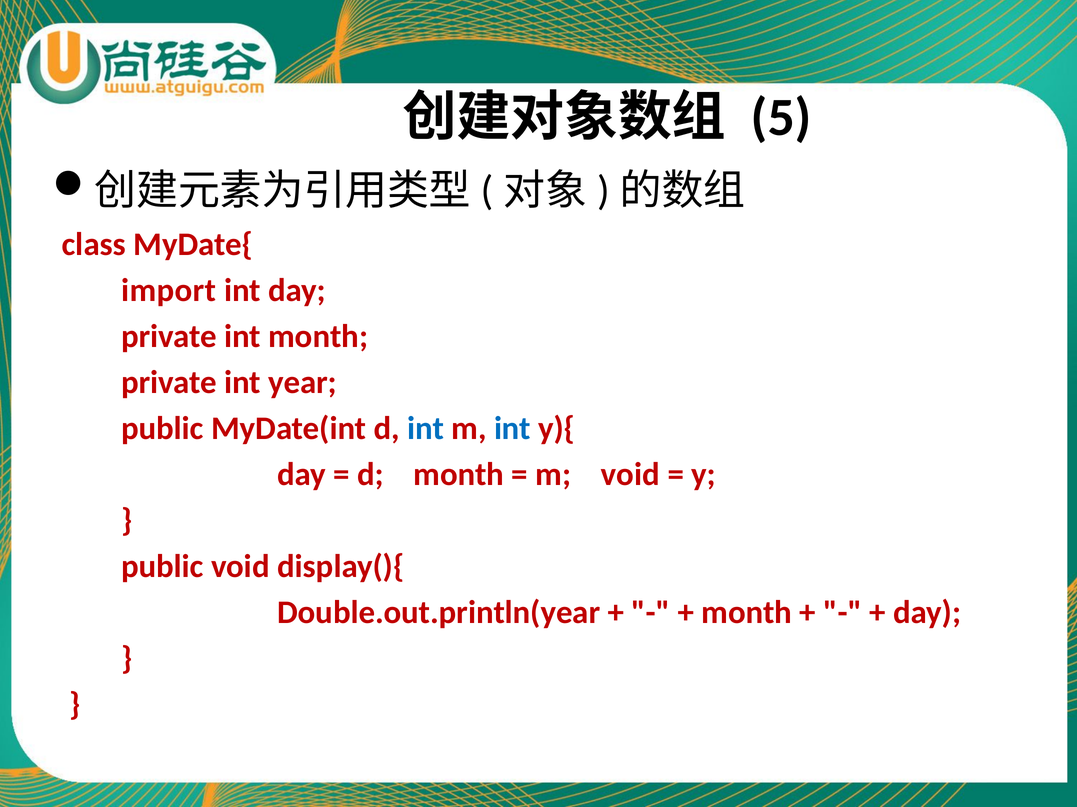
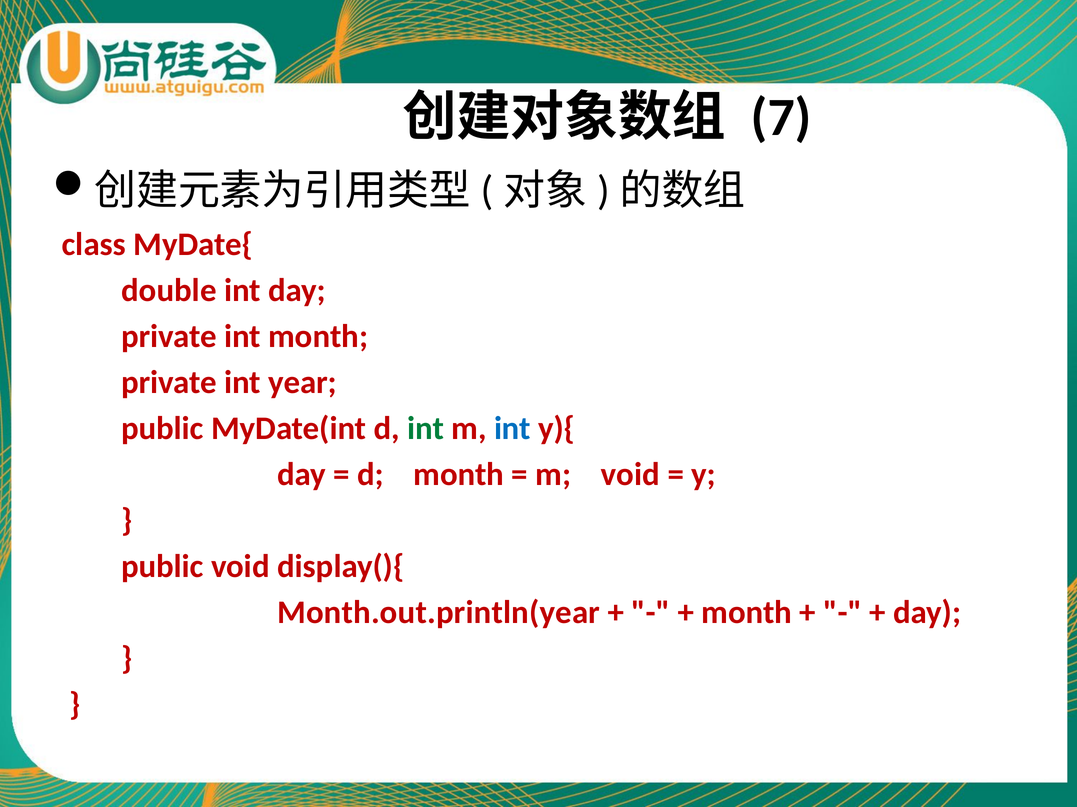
5: 5 -> 7
import: import -> double
int at (426, 429) colour: blue -> green
Double.out.println(year: Double.out.println(year -> Month.out.println(year
